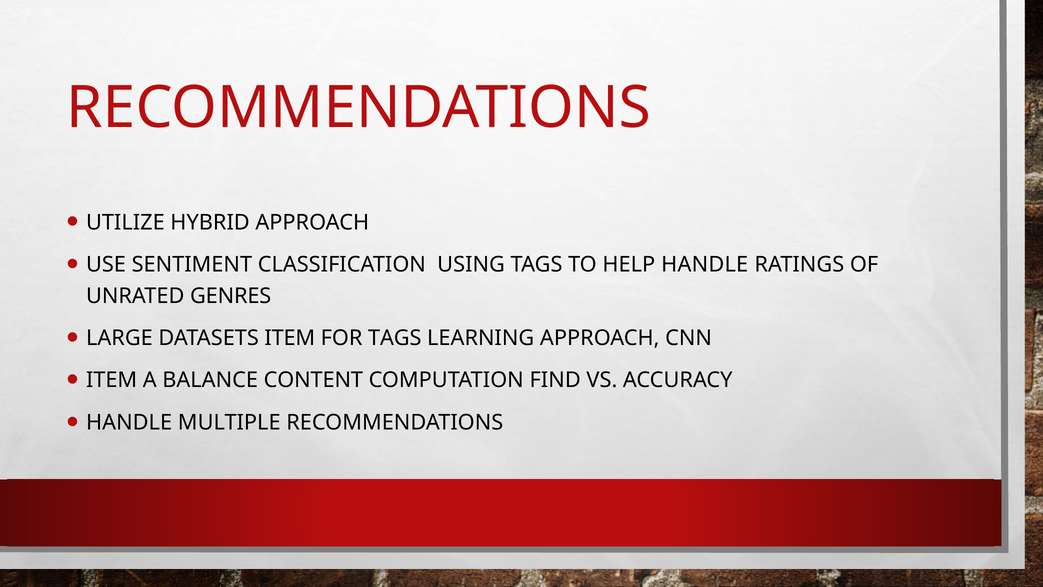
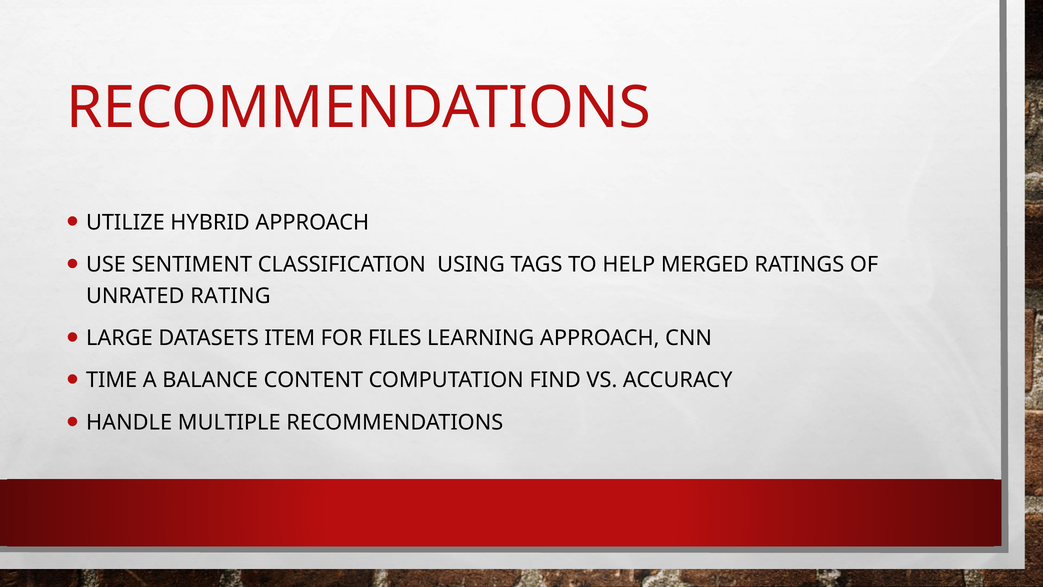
HELP HANDLE: HANDLE -> MERGED
GENRES: GENRES -> RATING
FOR TAGS: TAGS -> FILES
ITEM at (112, 380): ITEM -> TIME
